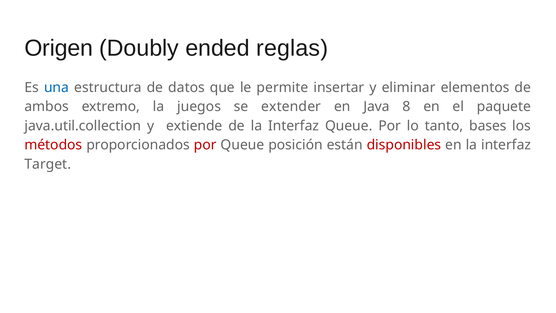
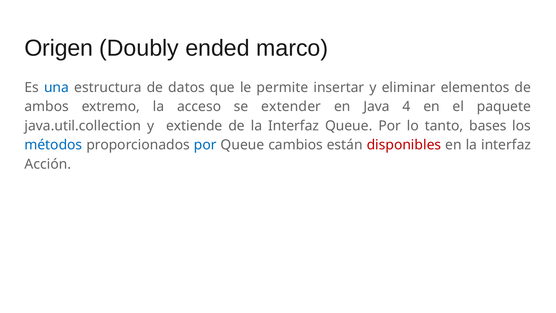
reglas: reglas -> marco
juegos: juegos -> acceso
8: 8 -> 4
métodos colour: red -> blue
por at (205, 145) colour: red -> blue
posición: posición -> cambios
Target: Target -> Acción
